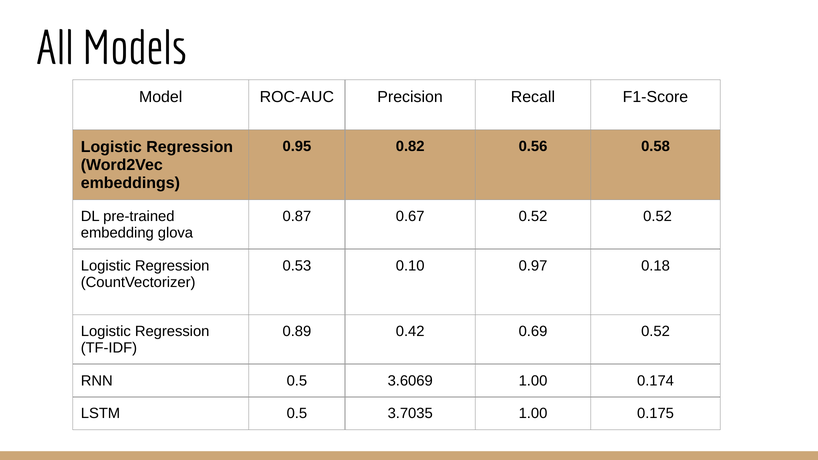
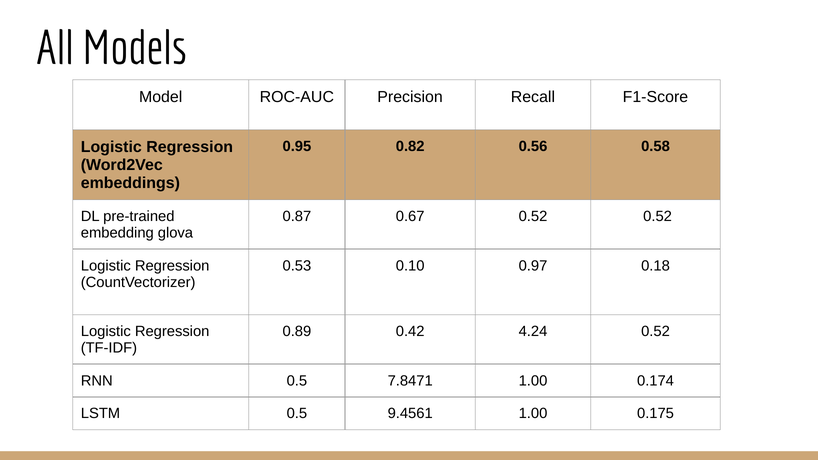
0.69: 0.69 -> 4.24
3.6069: 3.6069 -> 7.8471
3.7035: 3.7035 -> 9.4561
